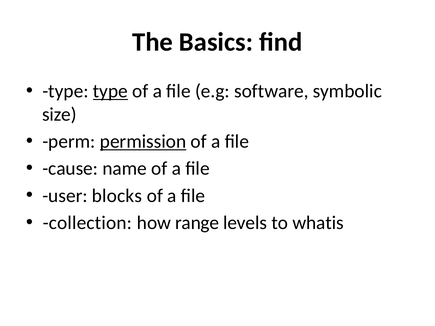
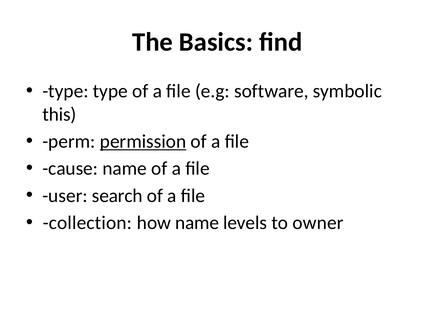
type at (110, 91) underline: present -> none
size: size -> this
blocks: blocks -> search
how range: range -> name
whatis: whatis -> owner
